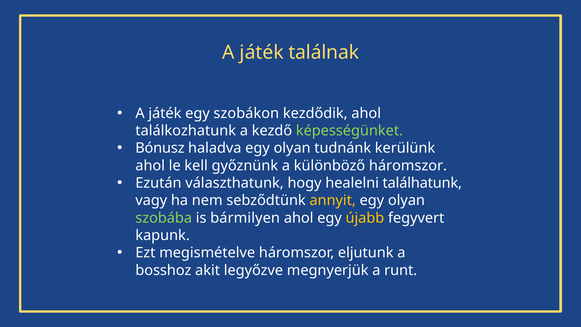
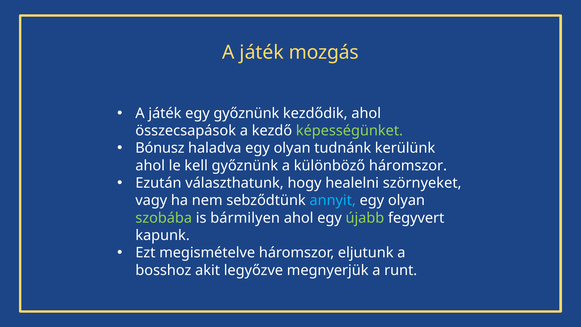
találnak: találnak -> mozgás
egy szobákon: szobákon -> győznünk
találkozhatunk: találkozhatunk -> összecsapások
találhatunk: találhatunk -> szörnyeket
annyit colour: yellow -> light blue
újabb colour: yellow -> light green
